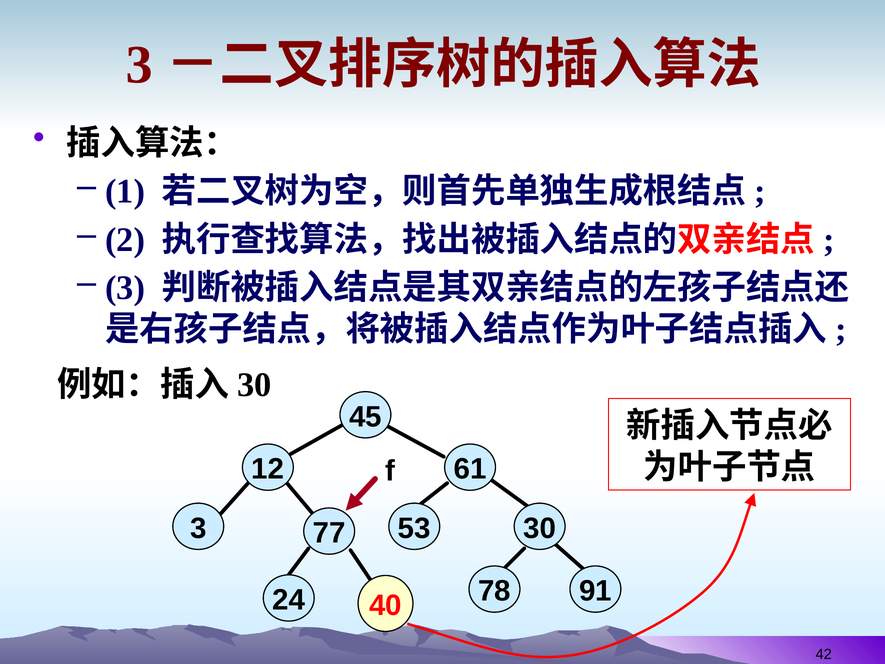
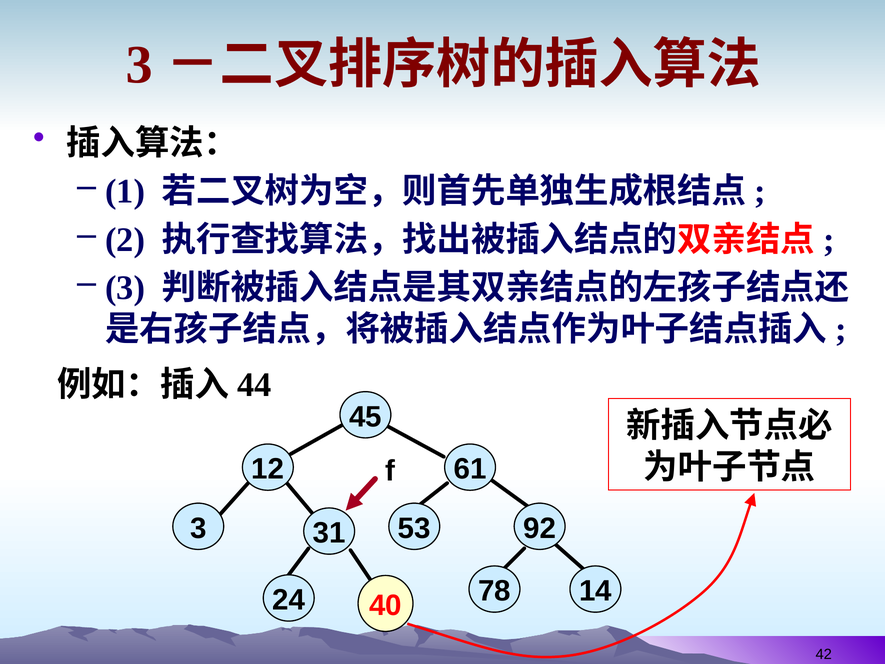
30 at (254, 385): 30 -> 44
77: 77 -> 31
53 30: 30 -> 92
91: 91 -> 14
